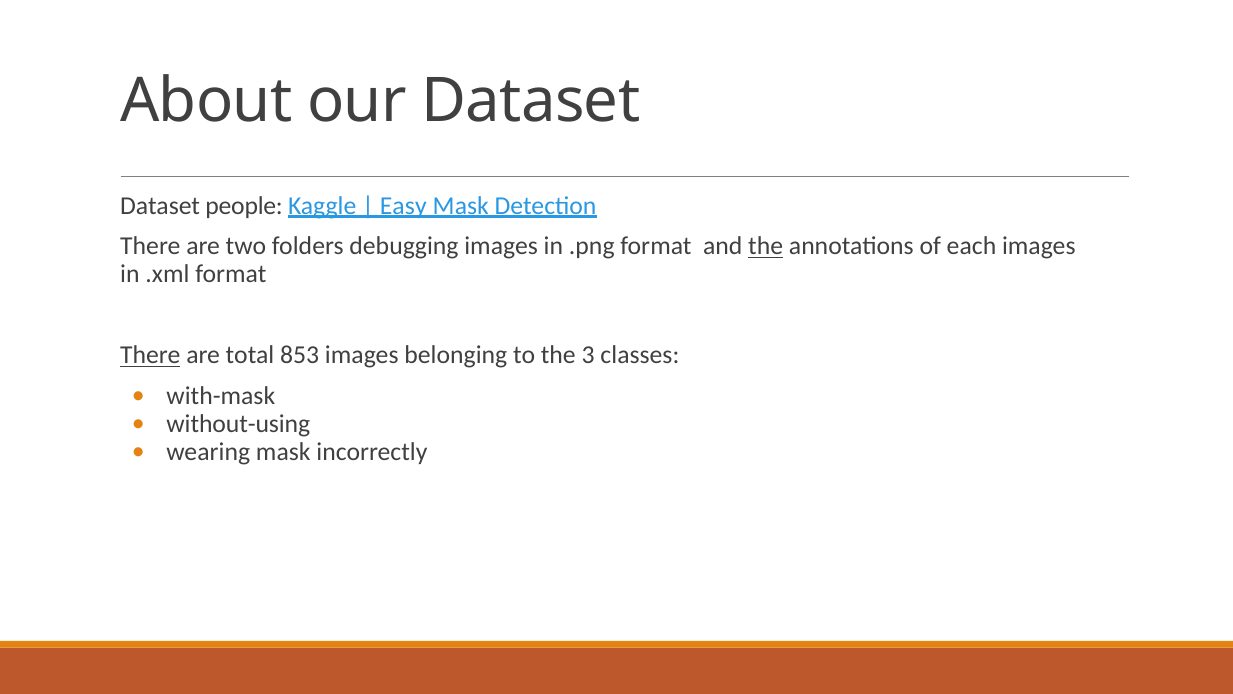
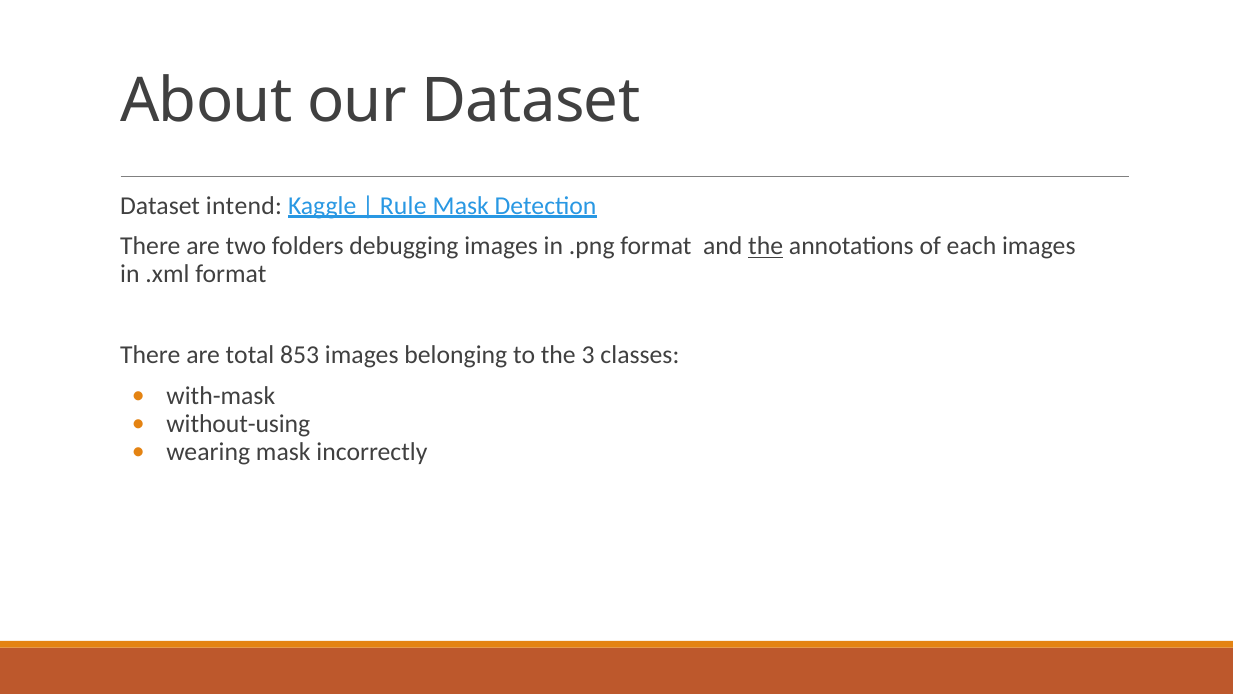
people: people -> intend
Easy: Easy -> Rule
There at (150, 355) underline: present -> none
